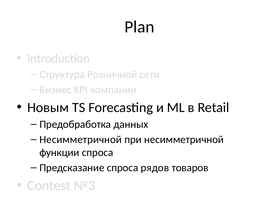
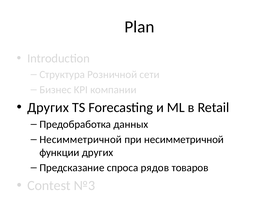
Новым at (48, 108): Новым -> Других
функции спроса: спроса -> других
